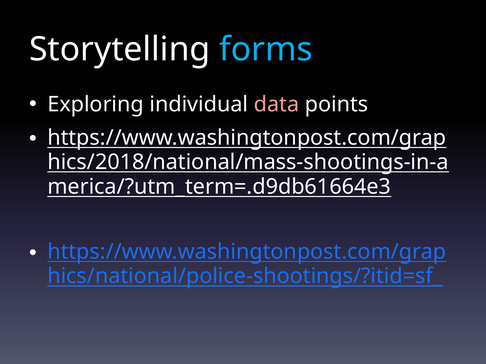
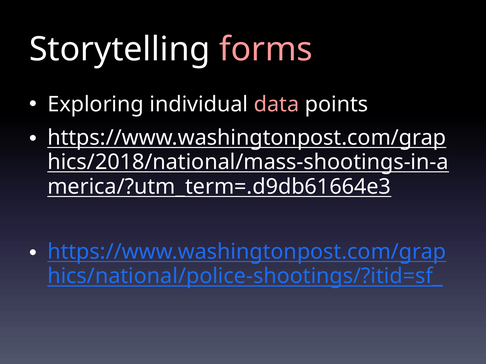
forms colour: light blue -> pink
